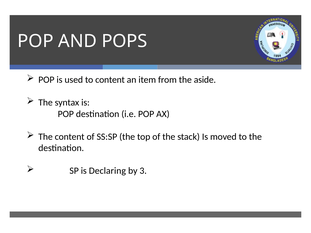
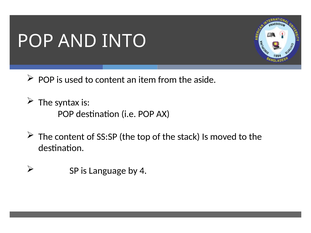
POPS: POPS -> INTO
Declaring: Declaring -> Language
3: 3 -> 4
